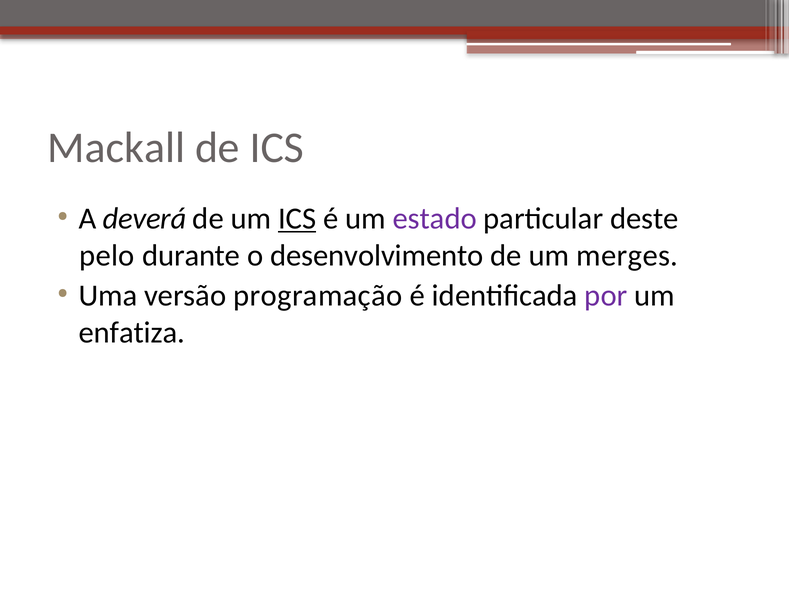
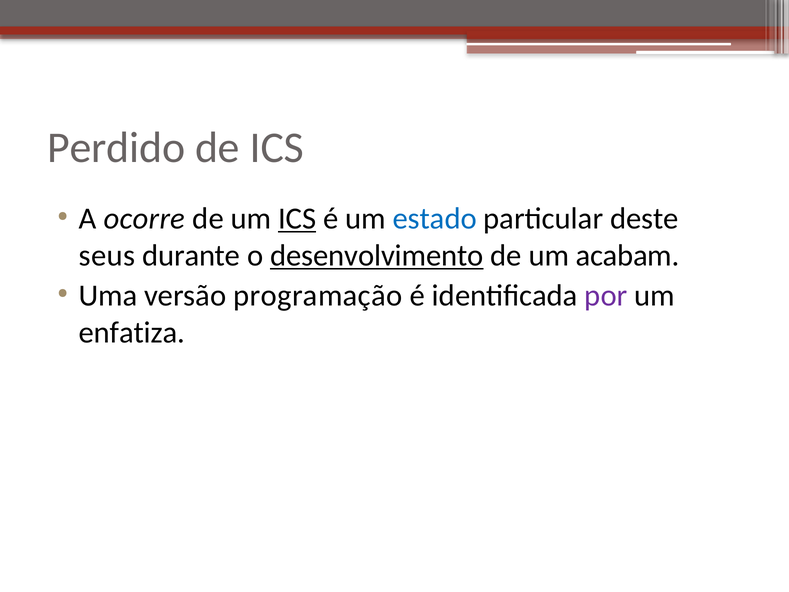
Mackall: Mackall -> Perdido
deverá: deverá -> ocorre
estado colour: purple -> blue
pelo: pelo -> seus
desenvolvimento underline: none -> present
merges: merges -> acabam
